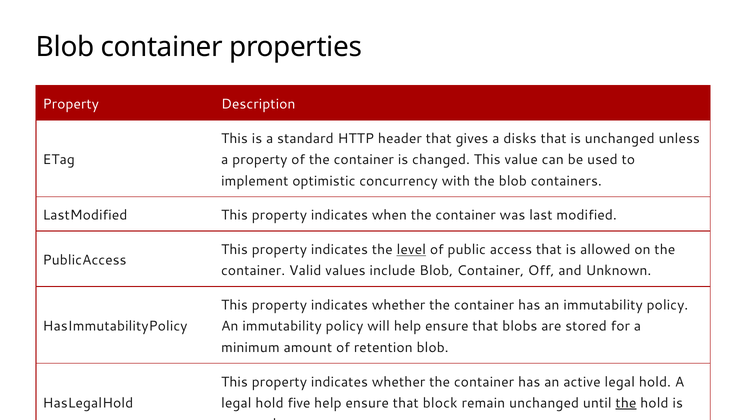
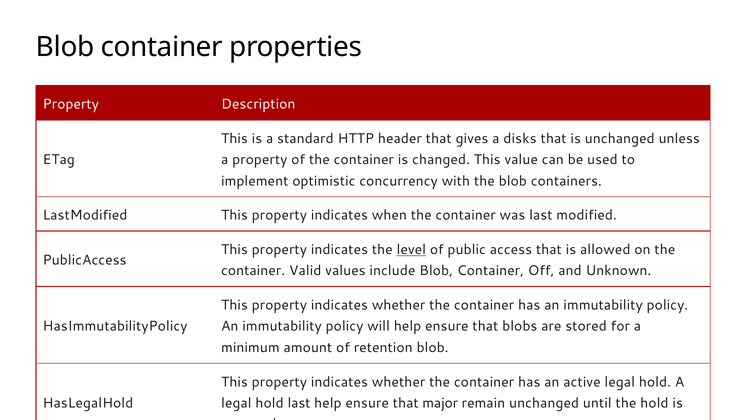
hold five: five -> last
block: block -> major
the at (626, 403) underline: present -> none
